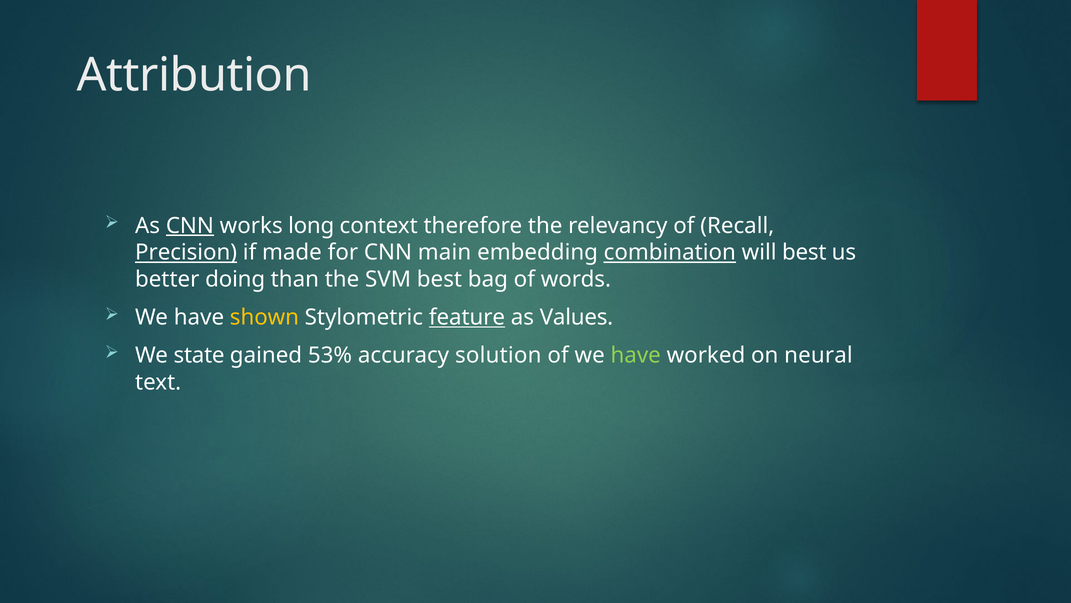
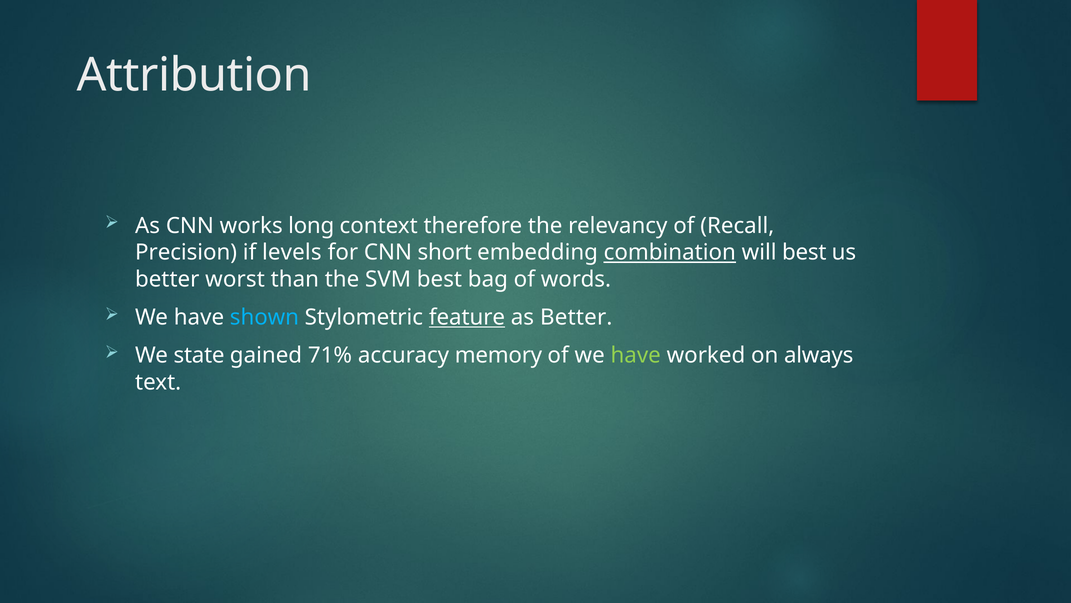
CNN at (190, 226) underline: present -> none
Precision underline: present -> none
made: made -> levels
main: main -> short
doing: doing -> worst
shown colour: yellow -> light blue
as Values: Values -> Better
53%: 53% -> 71%
solution: solution -> memory
neural: neural -> always
